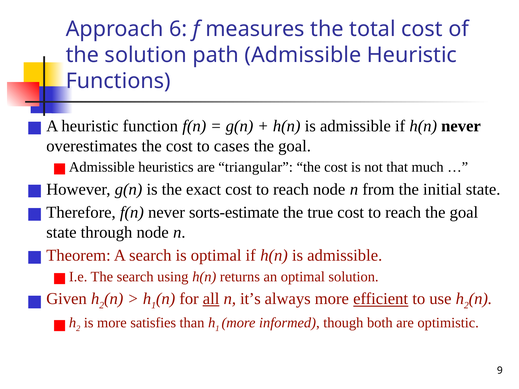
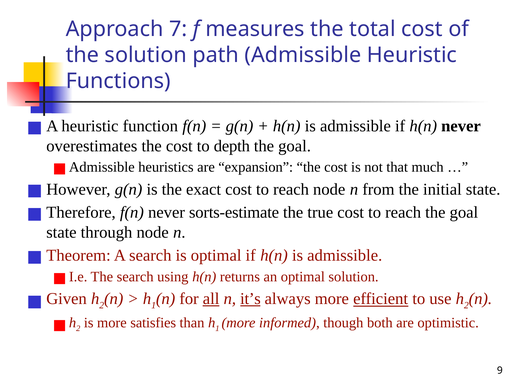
6: 6 -> 7
cases: cases -> depth
triangular: triangular -> expansion
it’s underline: none -> present
